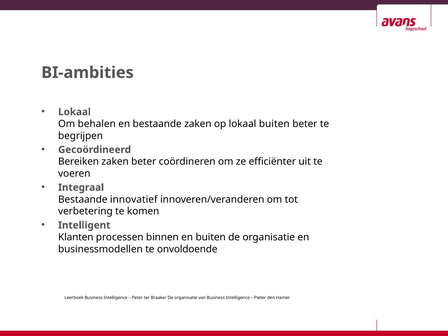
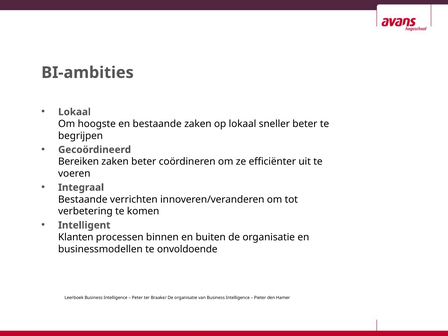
behalen: behalen -> hoogste
lokaal buiten: buiten -> sneller
innovatief: innovatief -> verrichten
